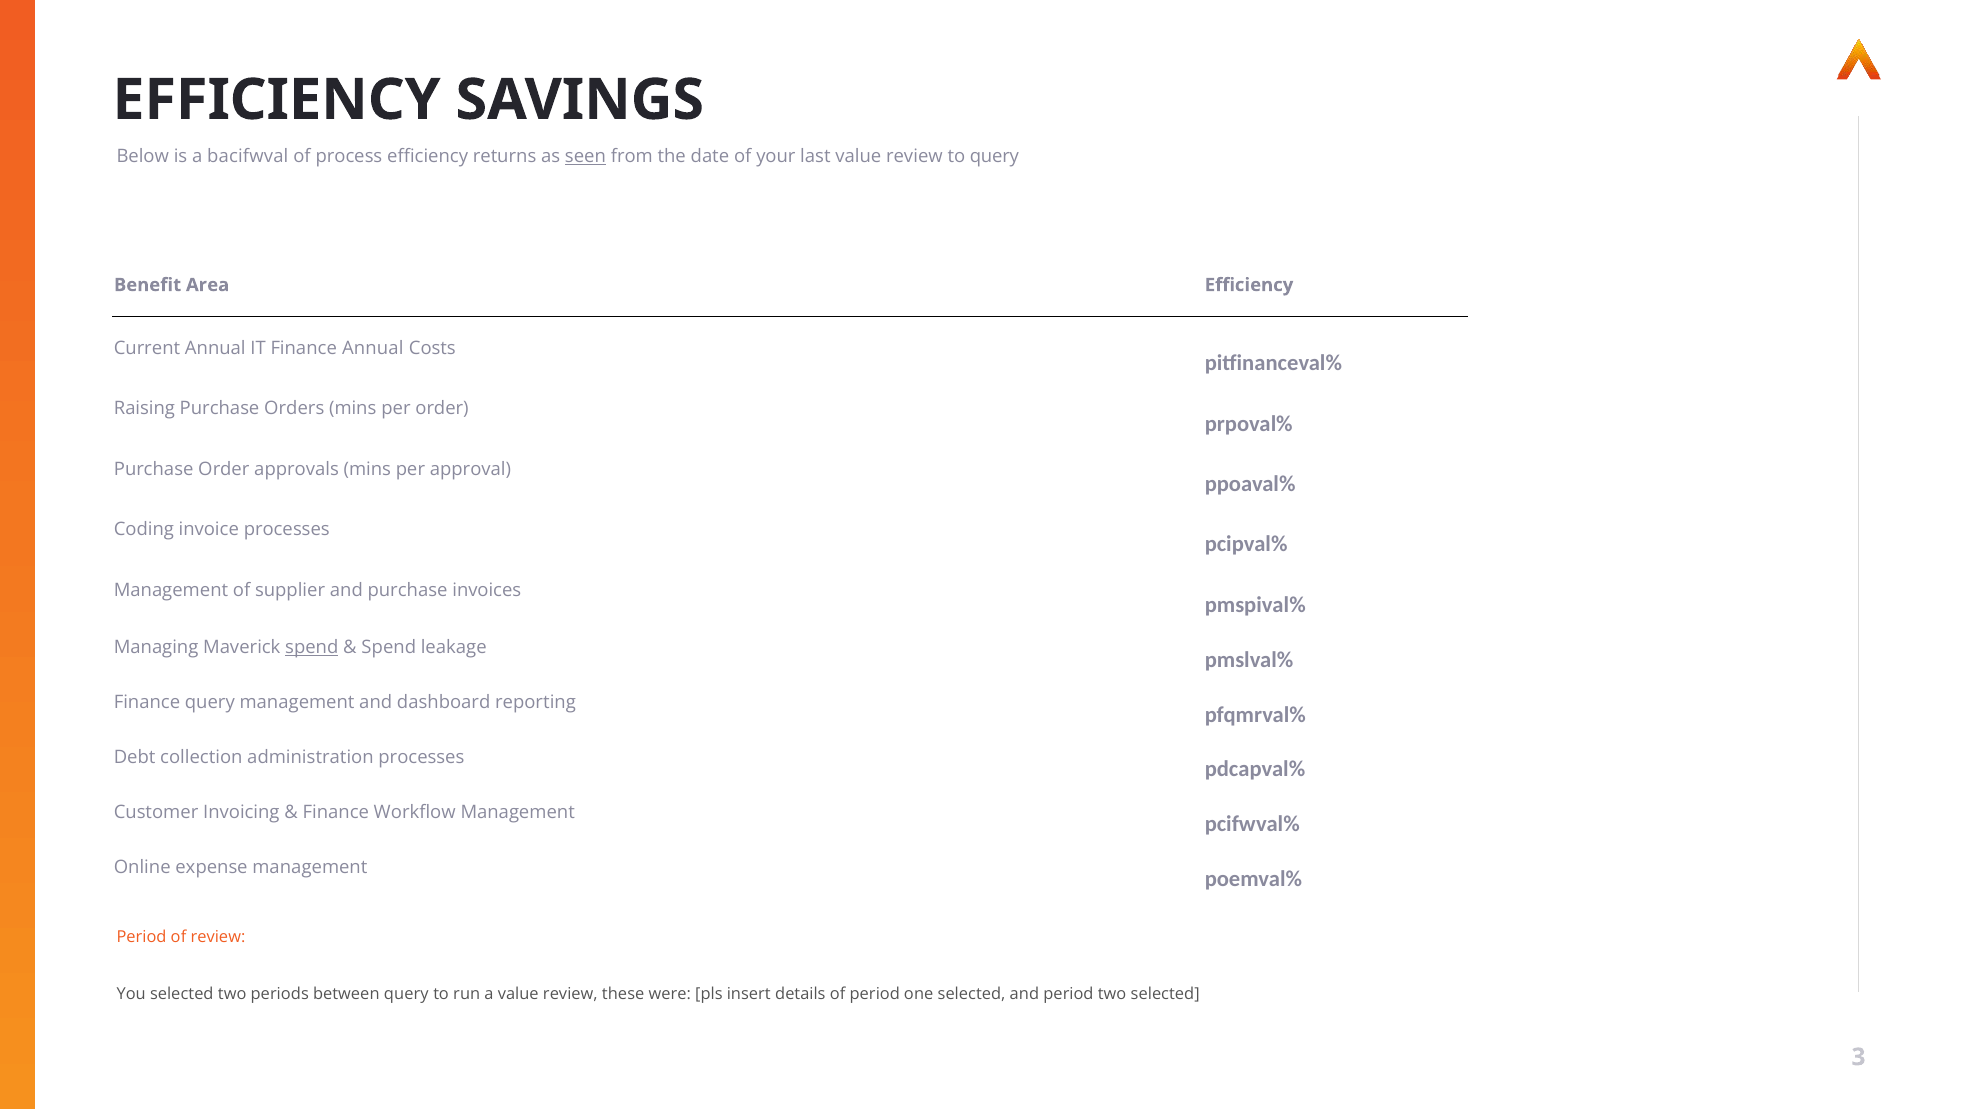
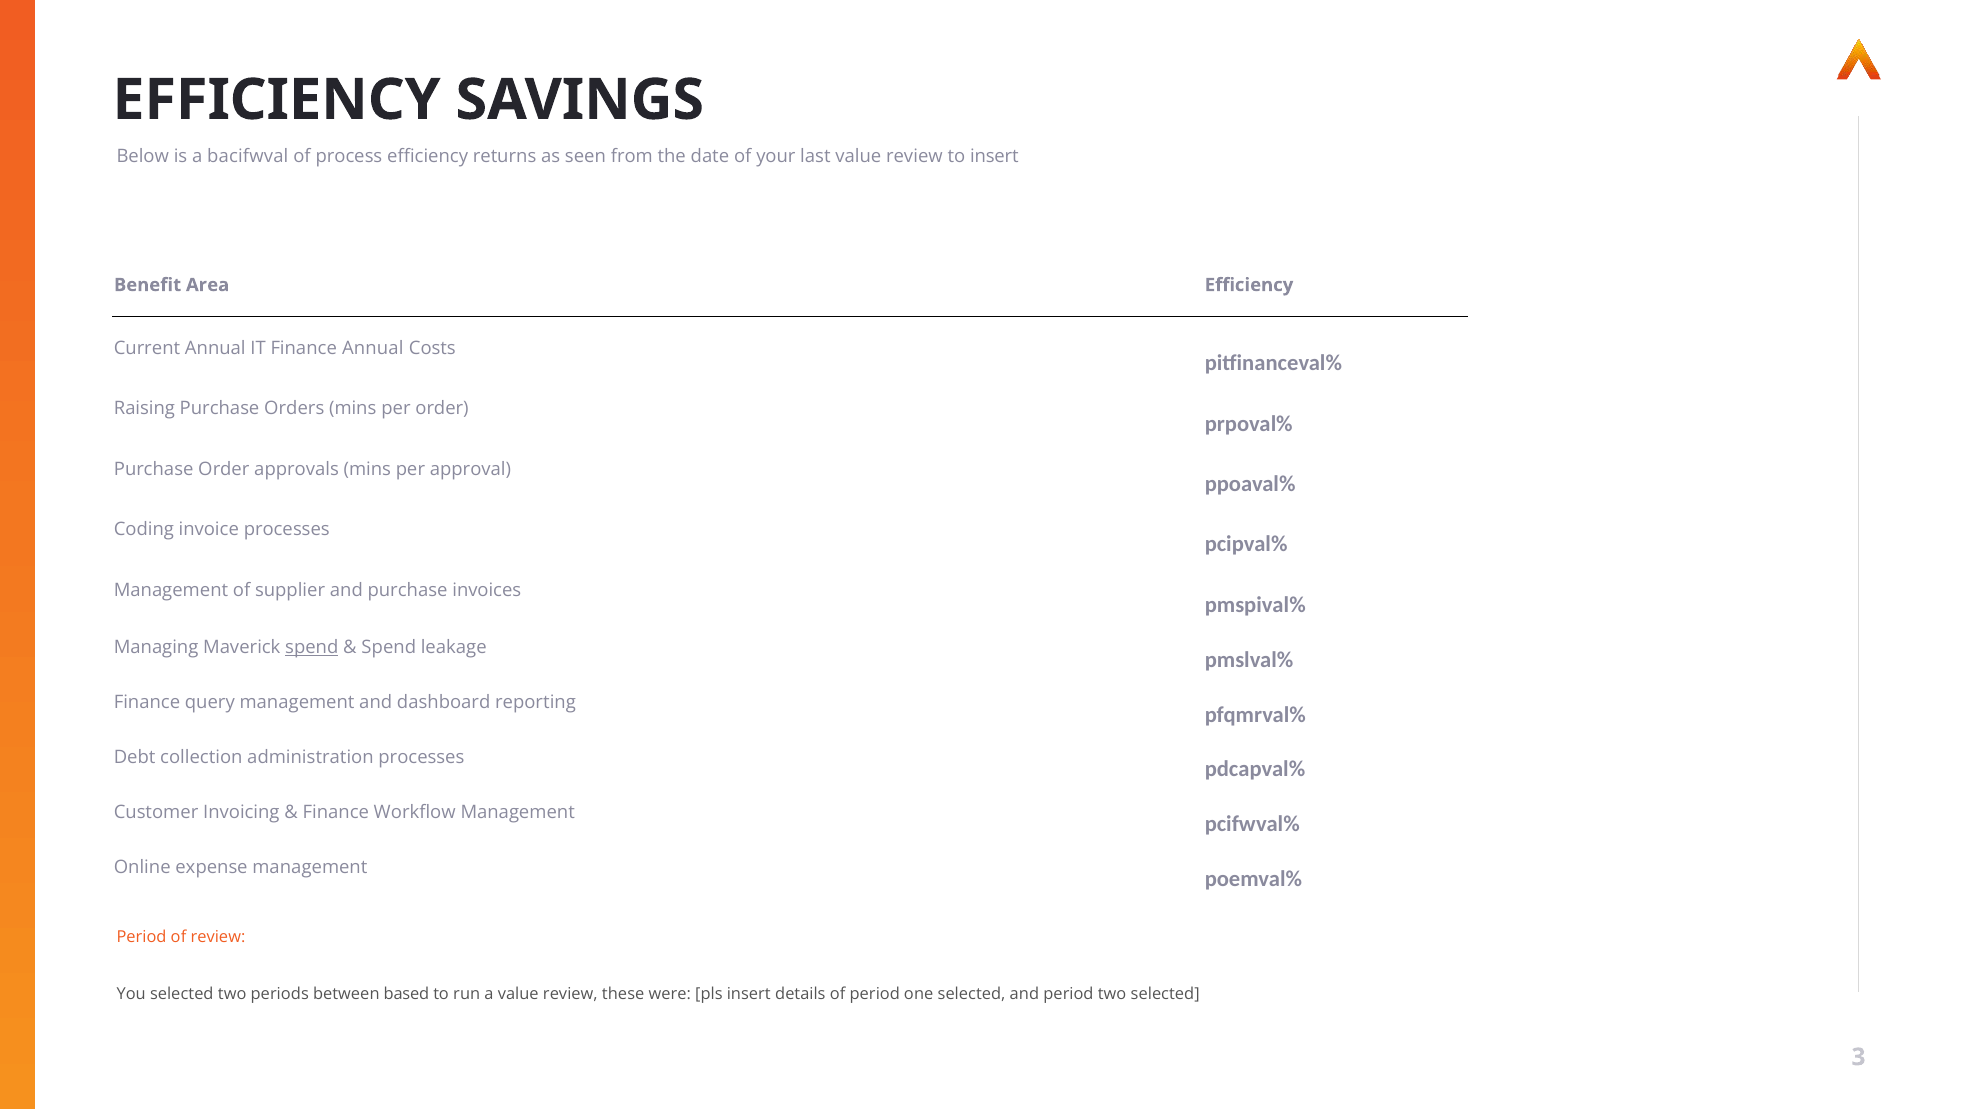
seen underline: present -> none
to query: query -> insert
between query: query -> based
